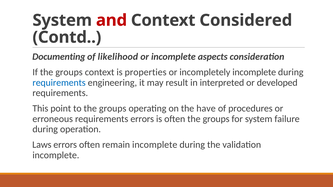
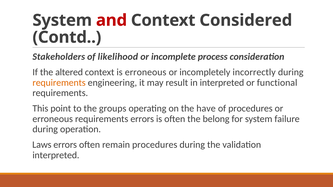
Documenting: Documenting -> Stakeholders
aspects: aspects -> process
If the groups: groups -> altered
is properties: properties -> erroneous
incompletely incomplete: incomplete -> incorrectly
requirements at (59, 83) colour: blue -> orange
developed: developed -> functional
often the groups: groups -> belong
remain incomplete: incomplete -> procedures
incomplete at (56, 155): incomplete -> interpreted
